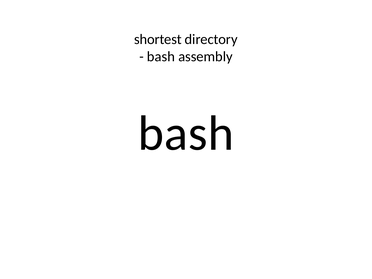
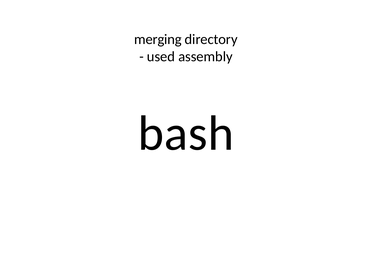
shortest: shortest -> merging
bash at (161, 57): bash -> used
